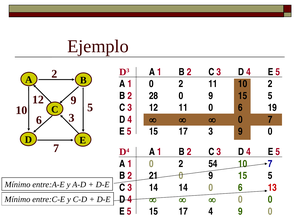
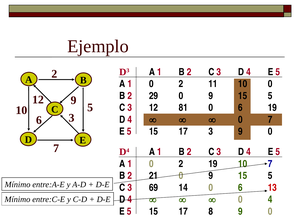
10 2: 2 -> 0
28: 28 -> 29
12 11: 11 -> 81
2 54: 54 -> 19
3 14: 14 -> 69
0 0: 0 -> 4
17 4: 4 -> 8
